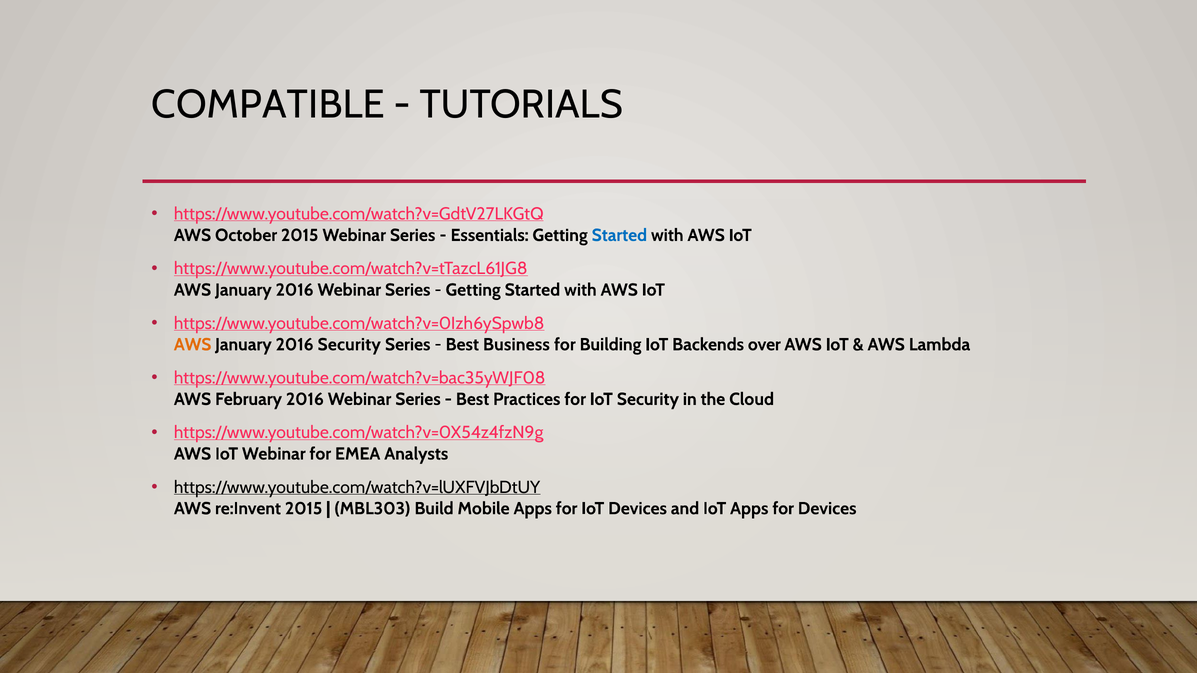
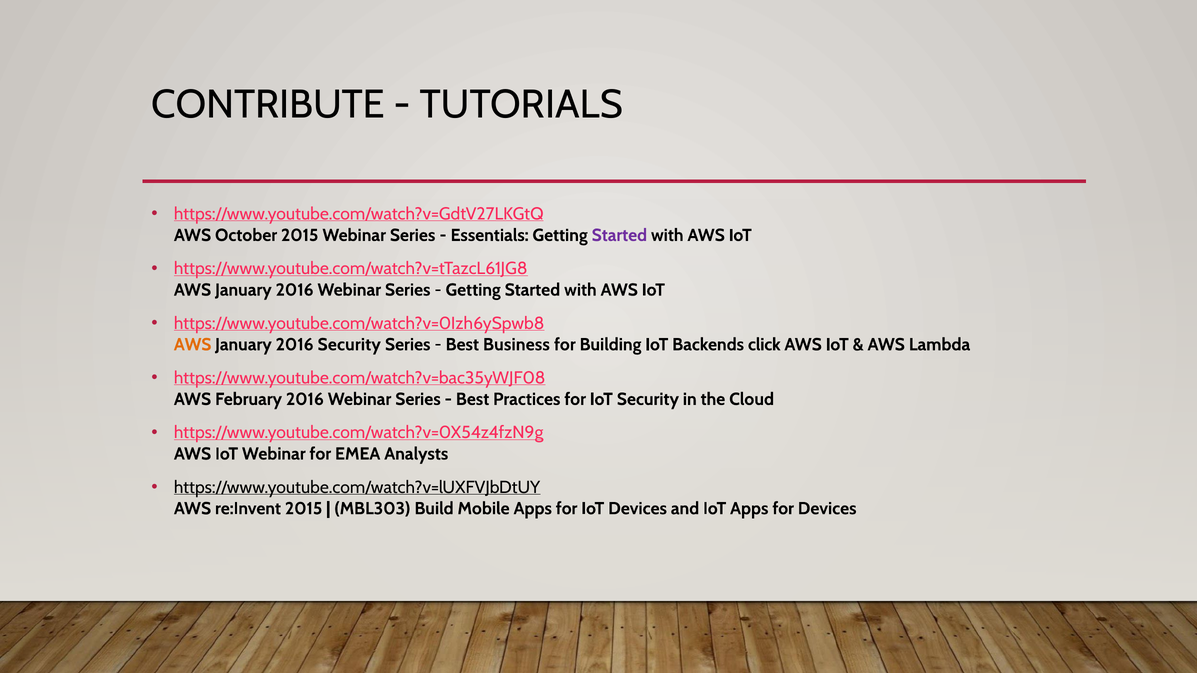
COMPATIBLE: COMPATIBLE -> CONTRIBUTE
Started at (619, 235) colour: blue -> purple
over: over -> click
